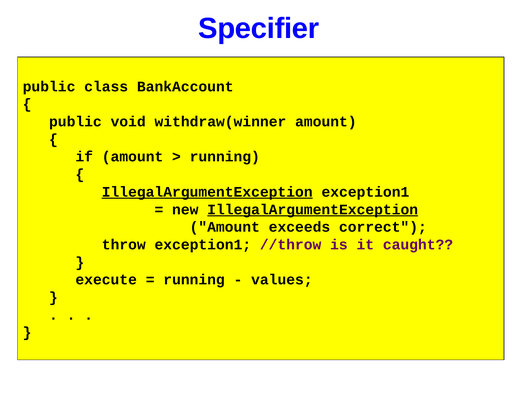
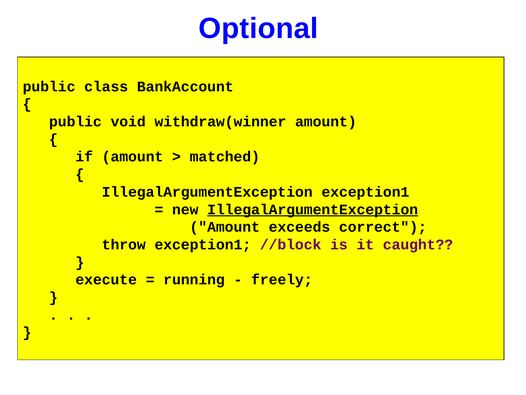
Specifier: Specifier -> Optional
running at (225, 157): running -> matched
IllegalArgumentException at (207, 192) underline: present -> none
//throw: //throw -> //block
values: values -> freely
